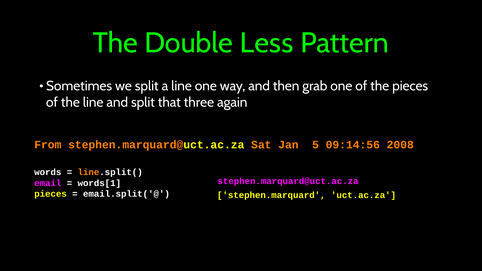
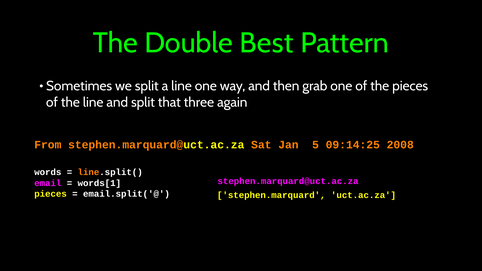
Less: Less -> Best
09:14:56: 09:14:56 -> 09:14:25
